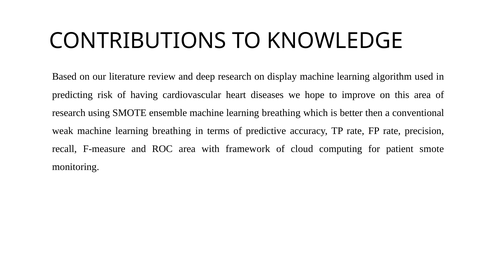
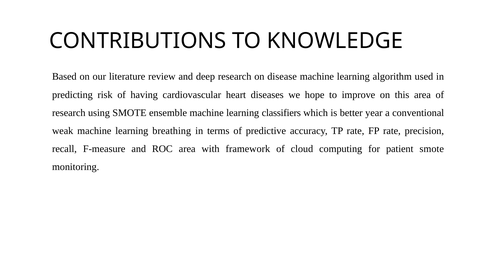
display: display -> disease
ensemble machine learning breathing: breathing -> classifiers
then: then -> year
